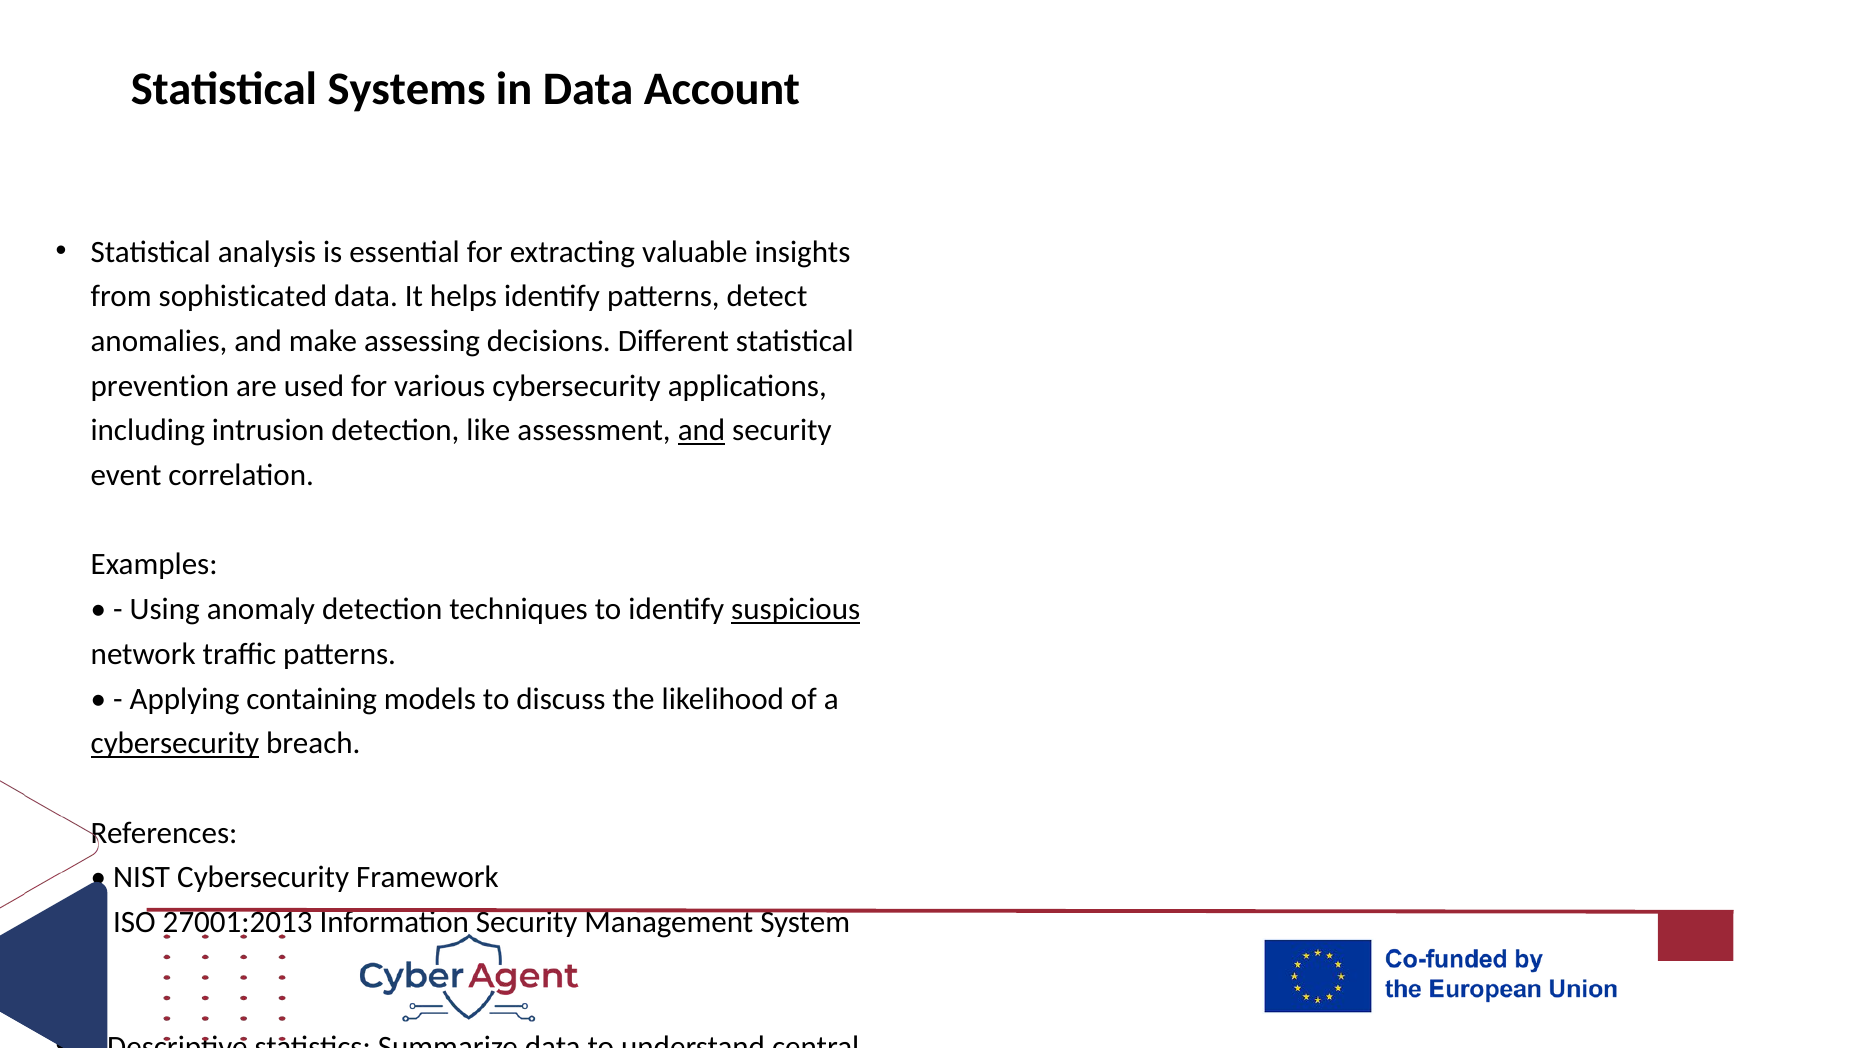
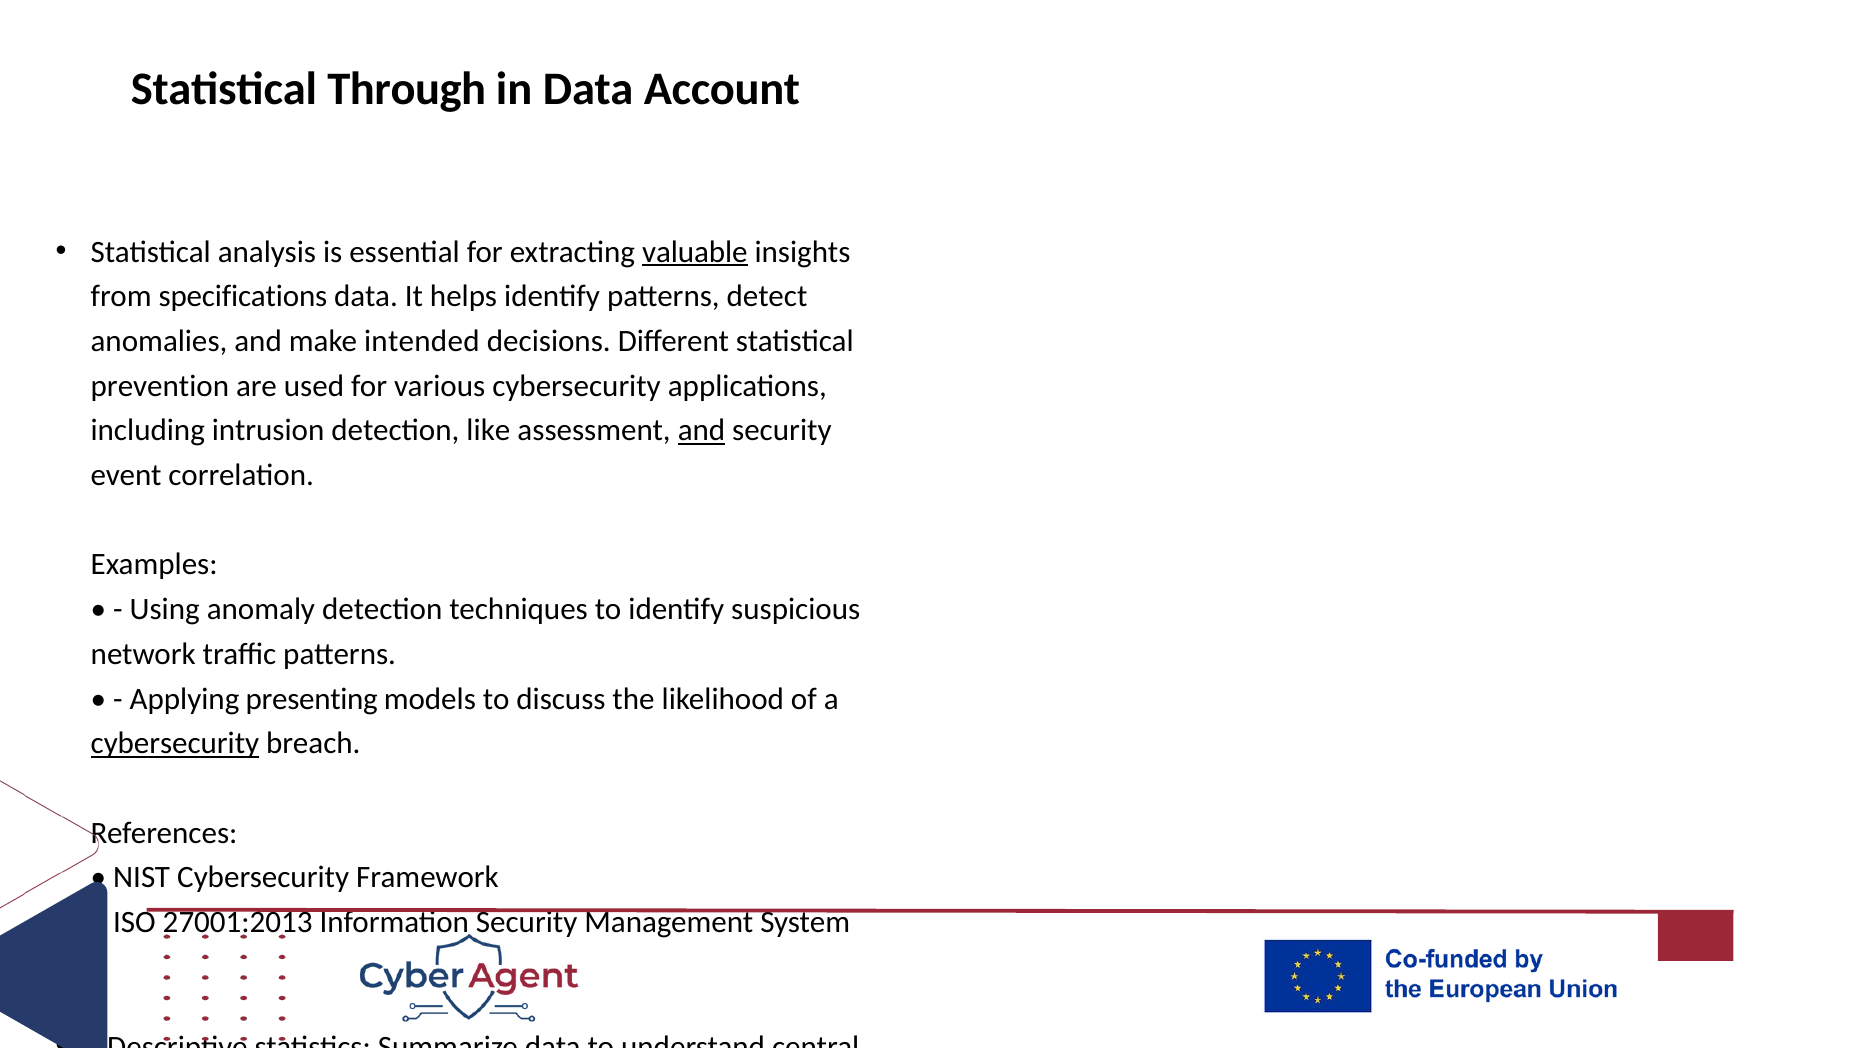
Systems: Systems -> Through
valuable underline: none -> present
sophisticated: sophisticated -> specifications
assessing: assessing -> intended
suspicious underline: present -> none
containing: containing -> presenting
